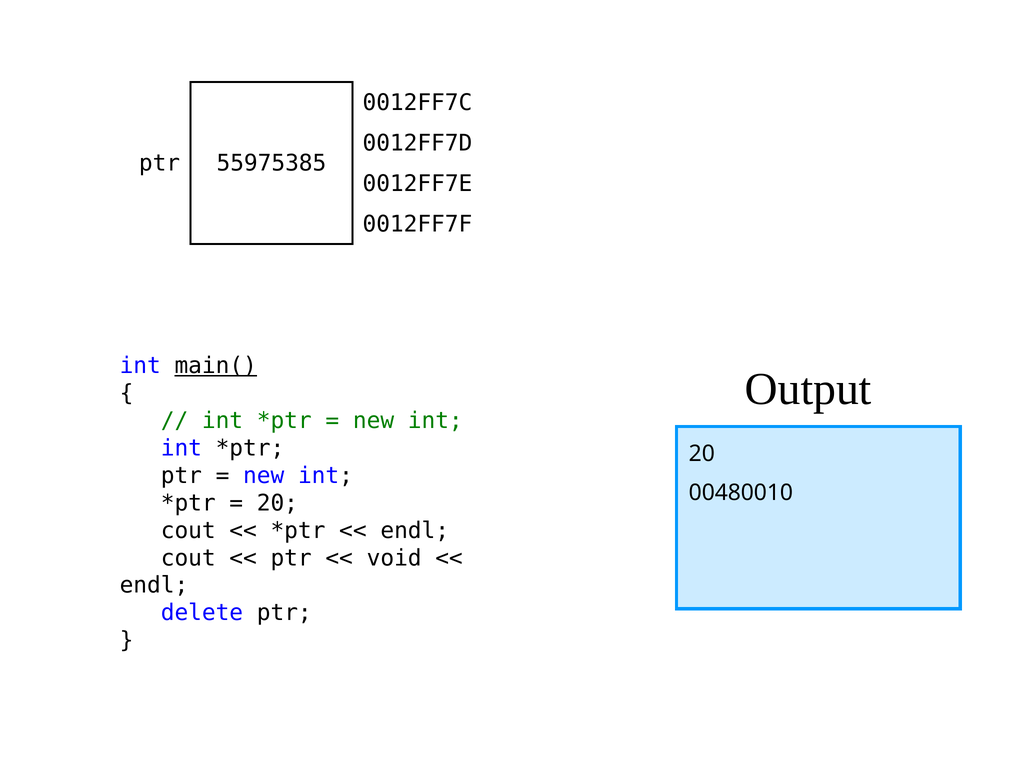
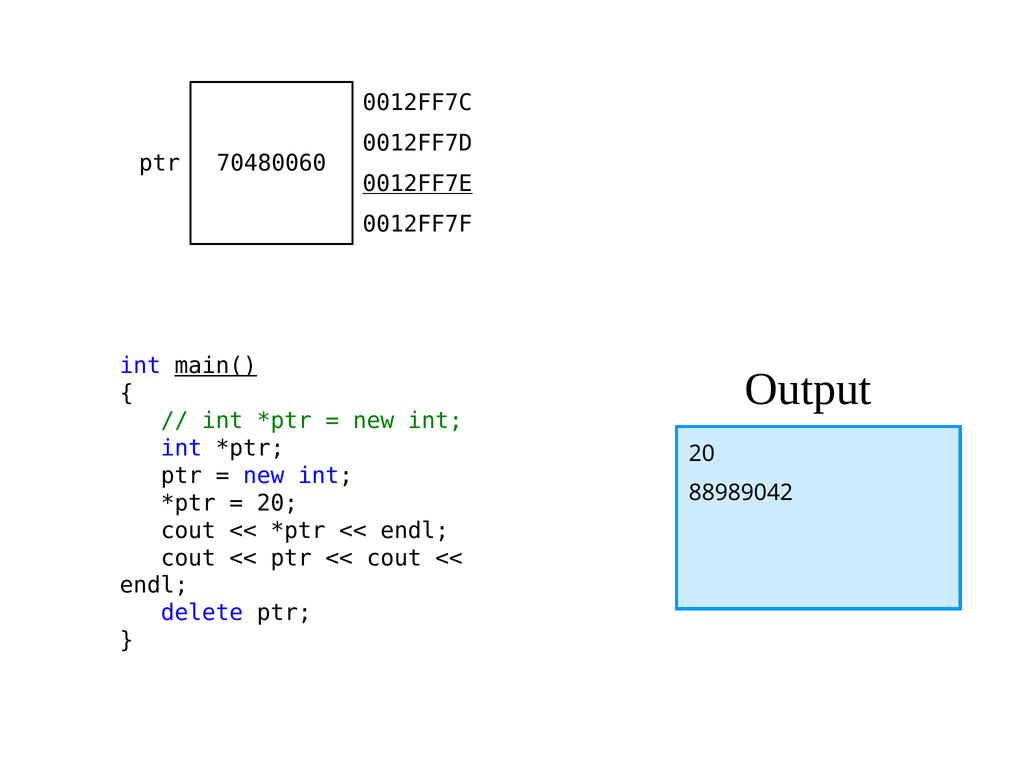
55975385: 55975385 -> 70480060
0012FF7E underline: none -> present
00480010: 00480010 -> 88989042
void at (394, 558): void -> cout
